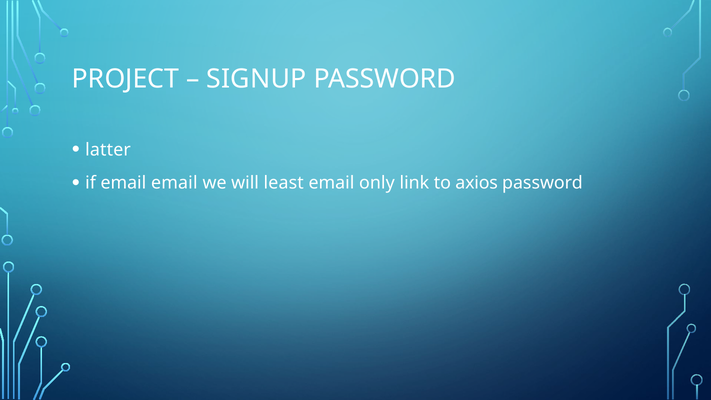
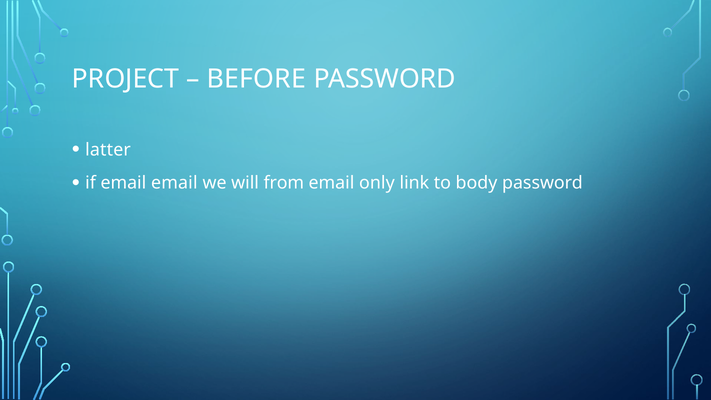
SIGNUP: SIGNUP -> BEFORE
least: least -> from
axios: axios -> body
